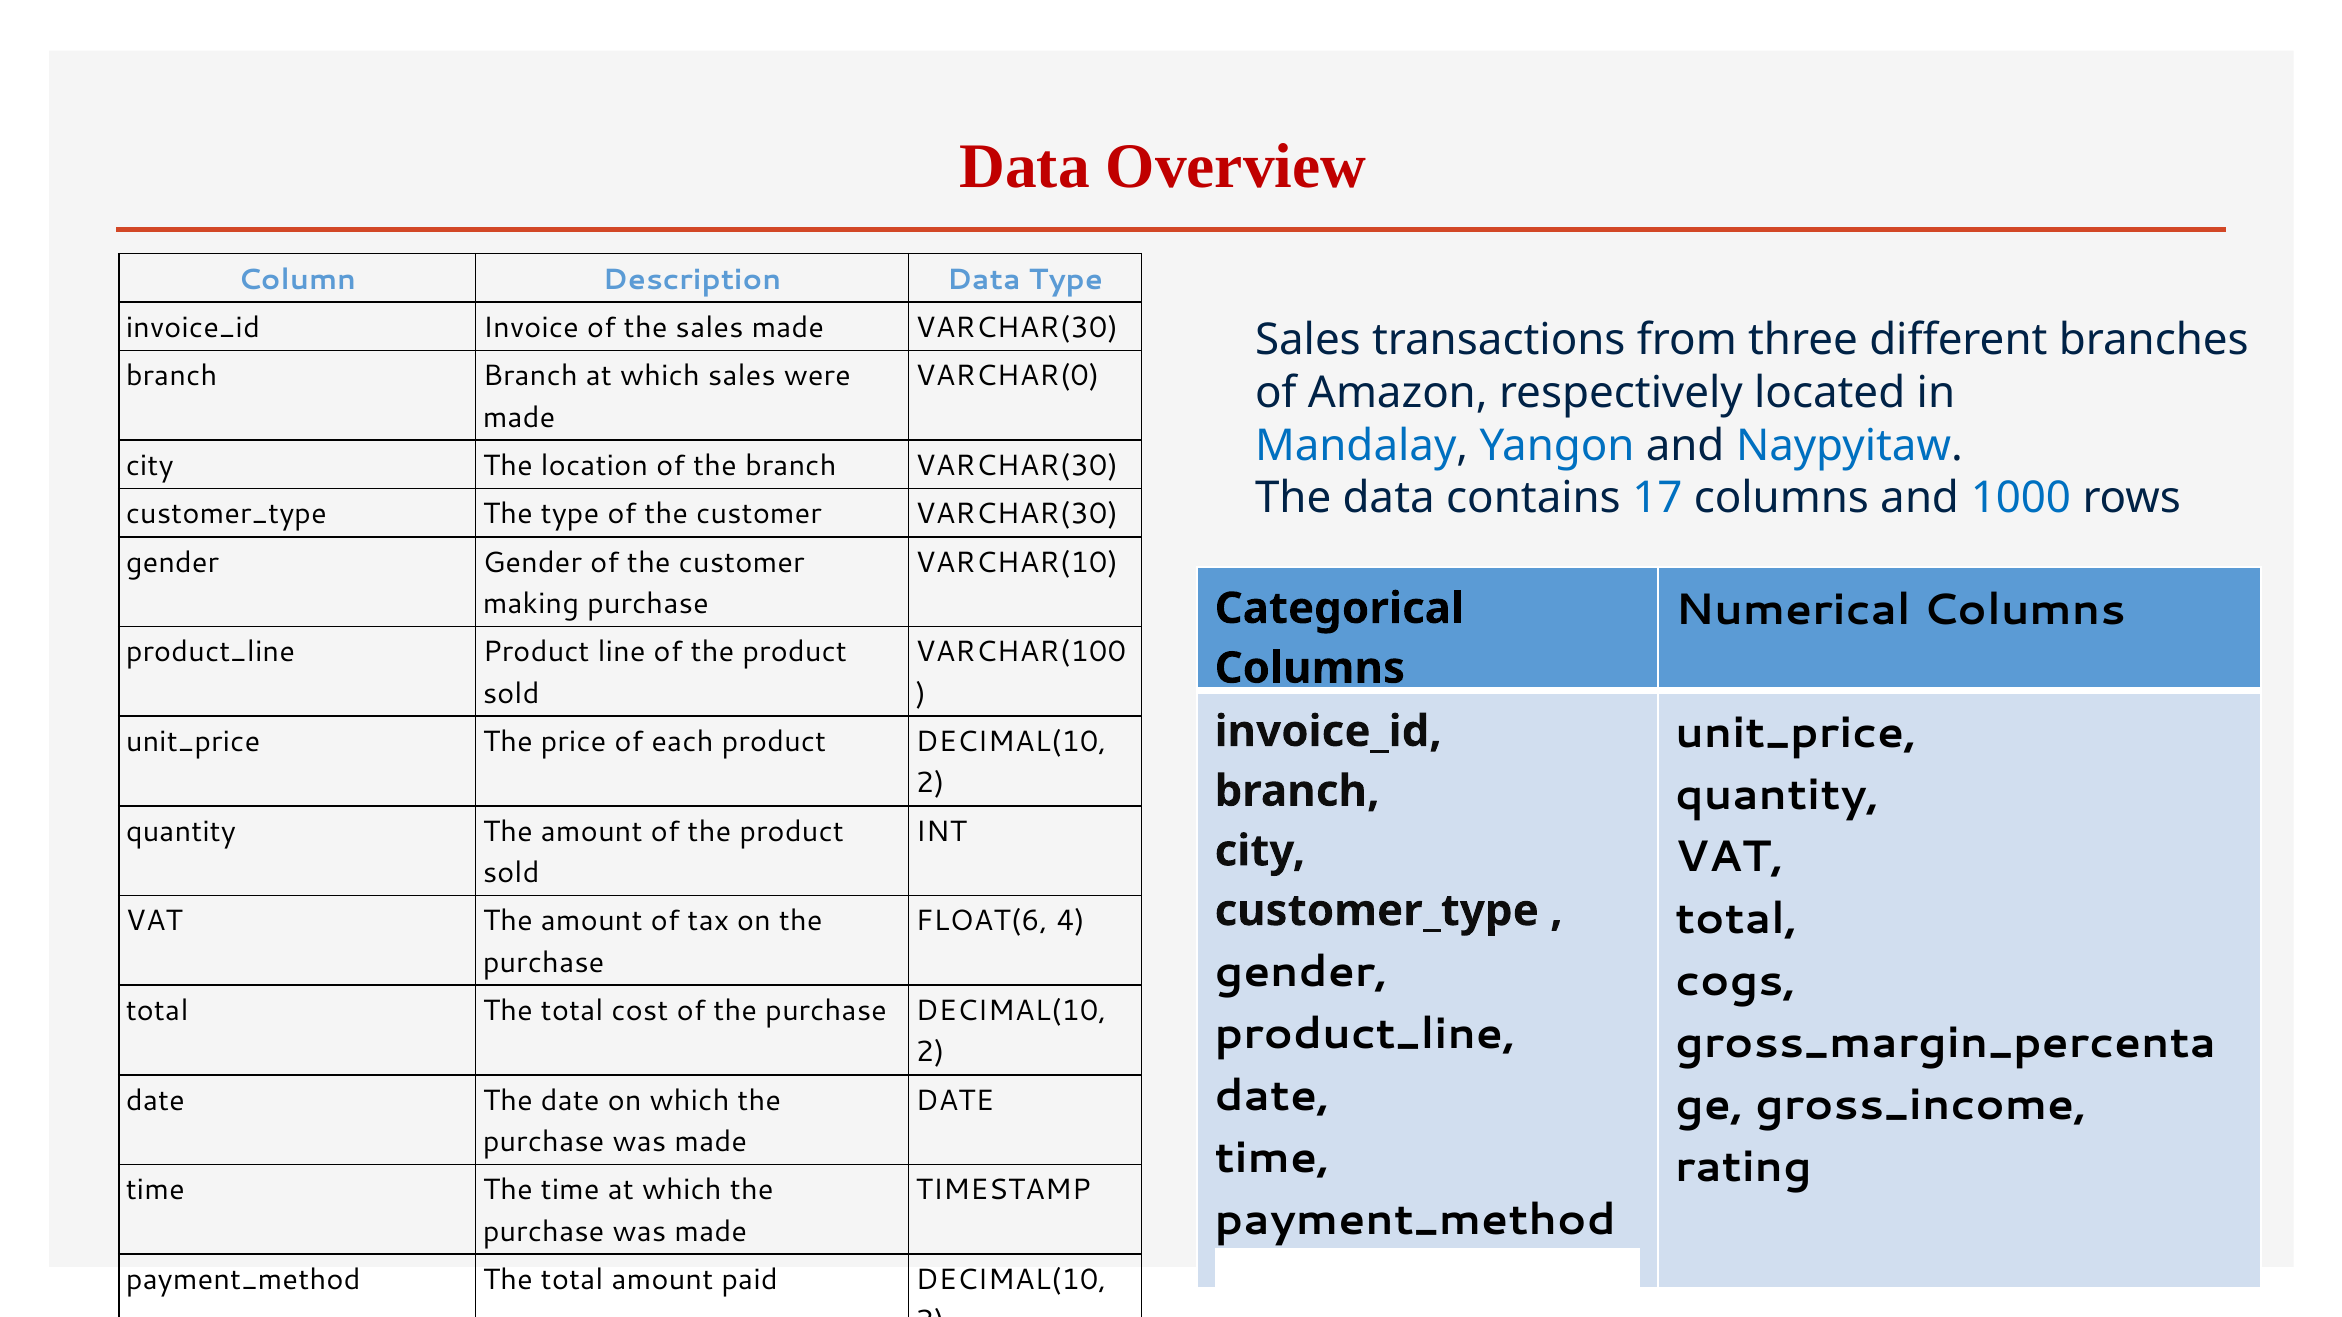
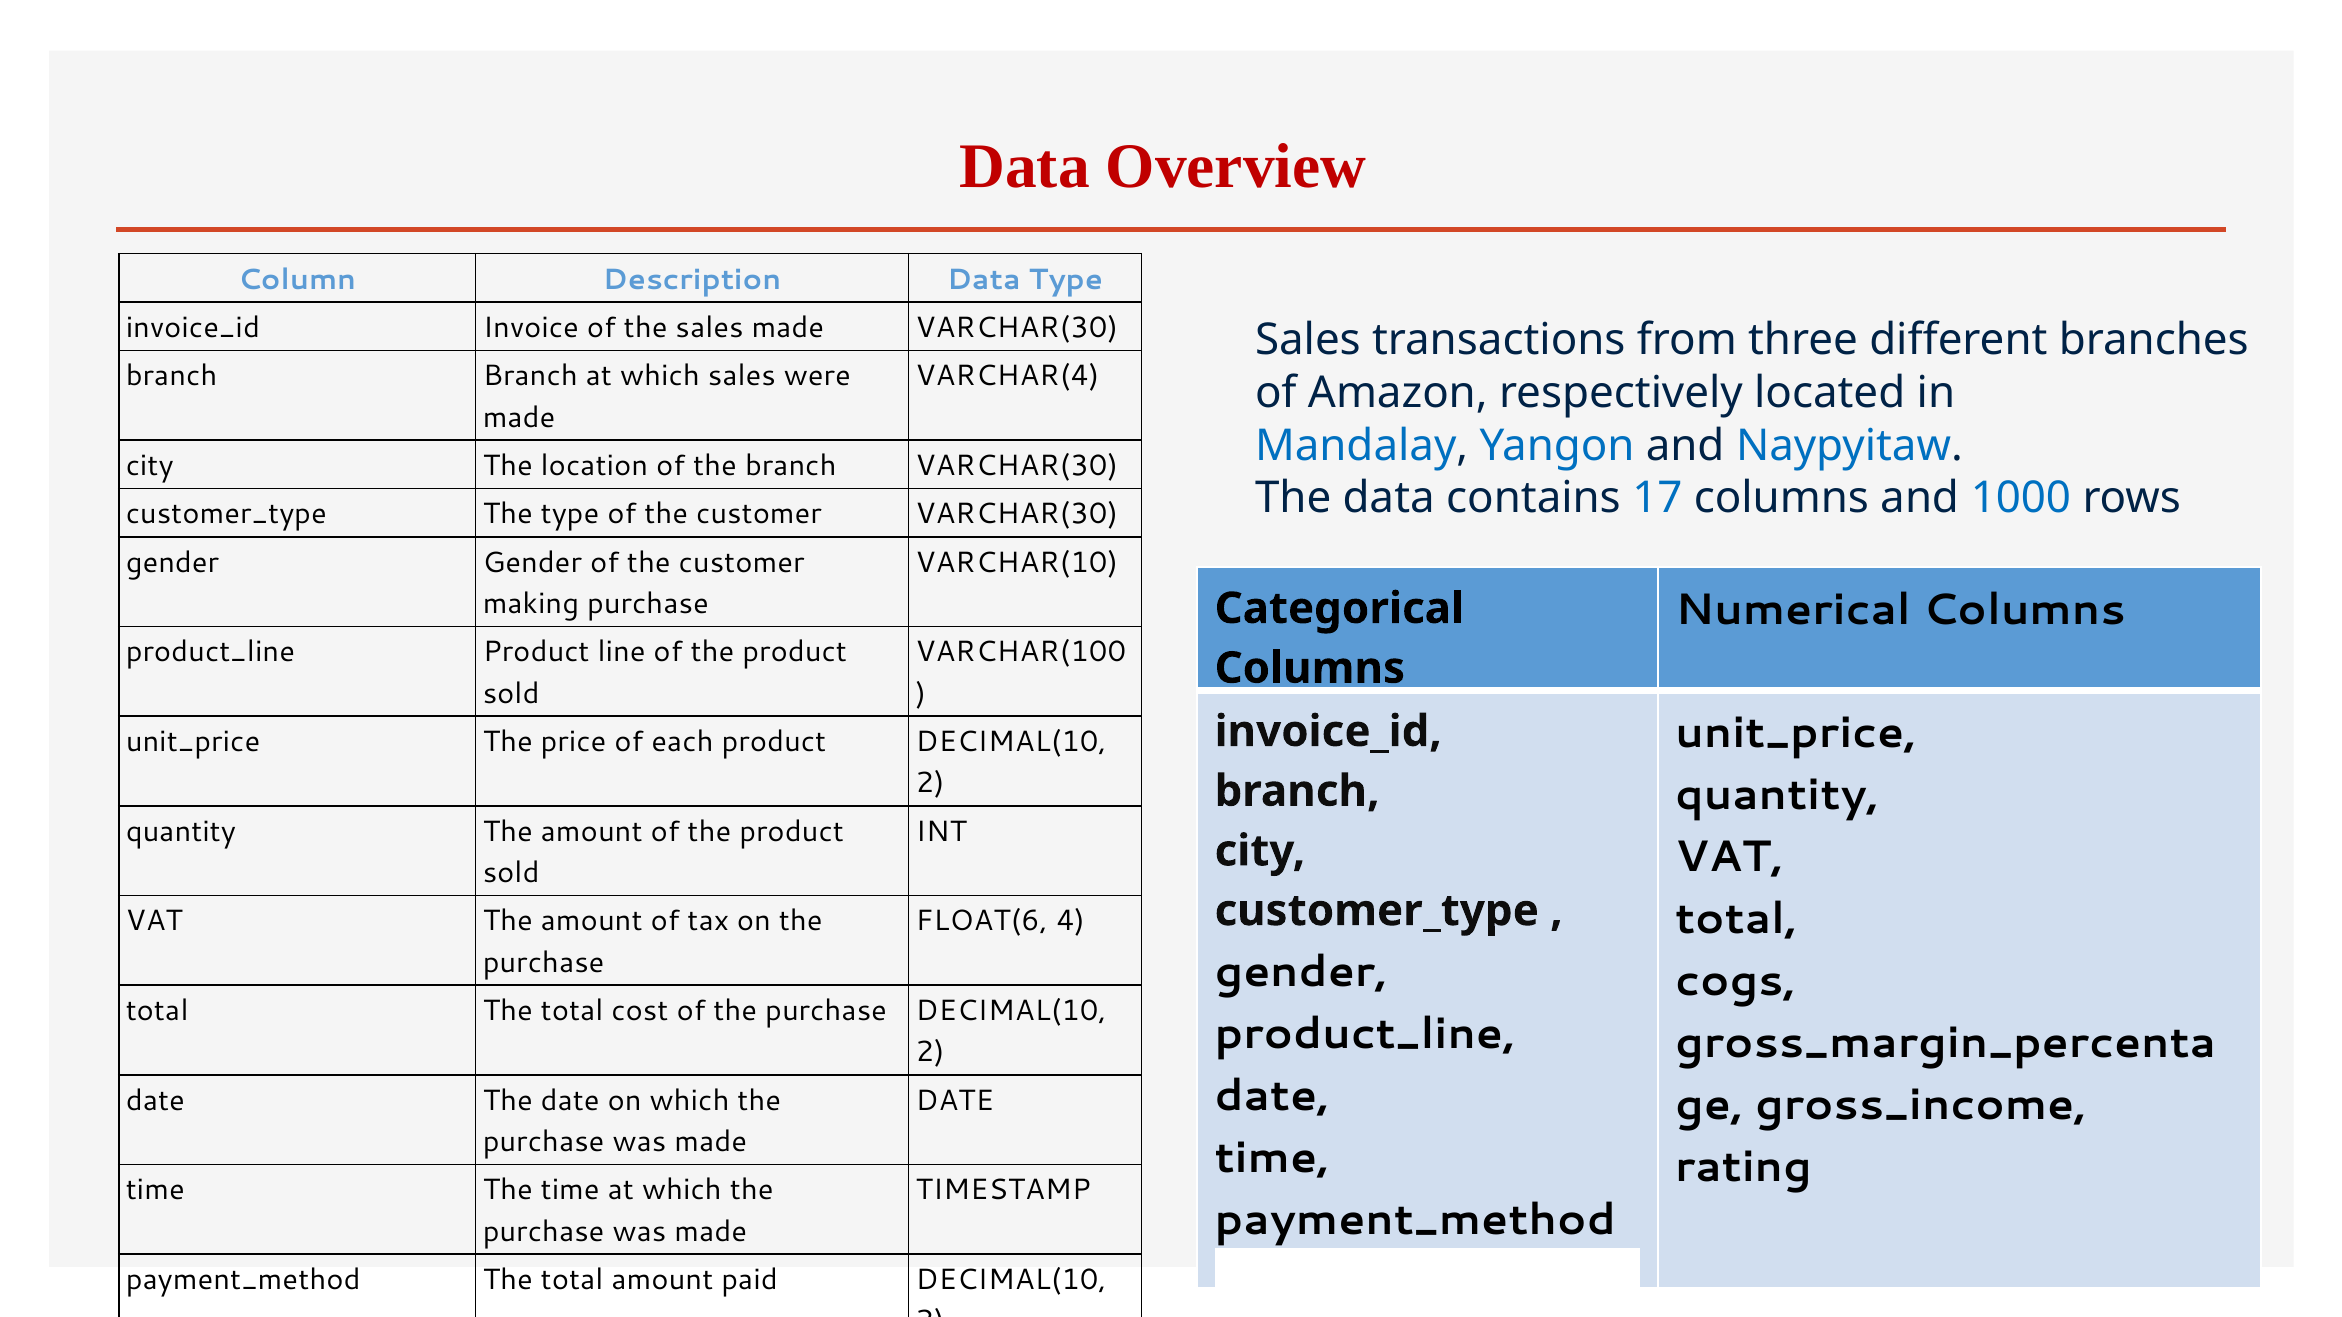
VARCHAR(0: VARCHAR(0 -> VARCHAR(4
